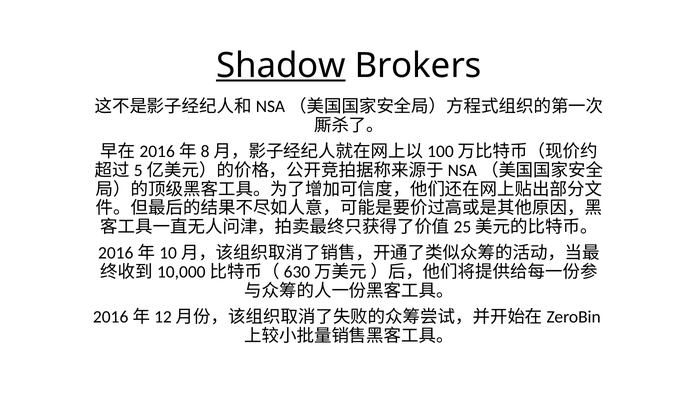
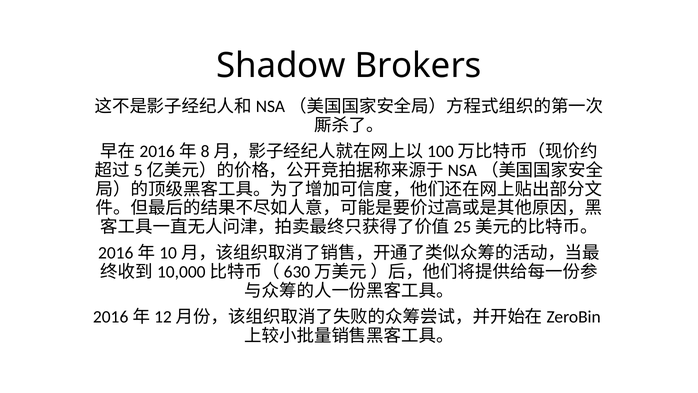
Shadow underline: present -> none
